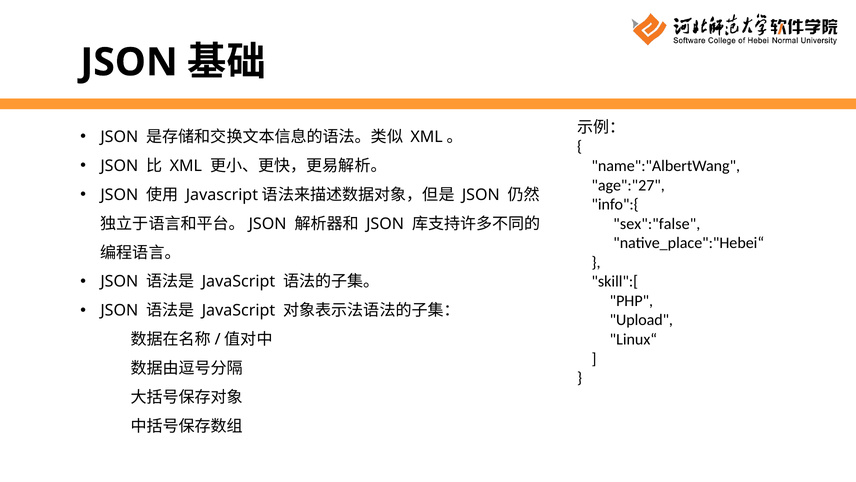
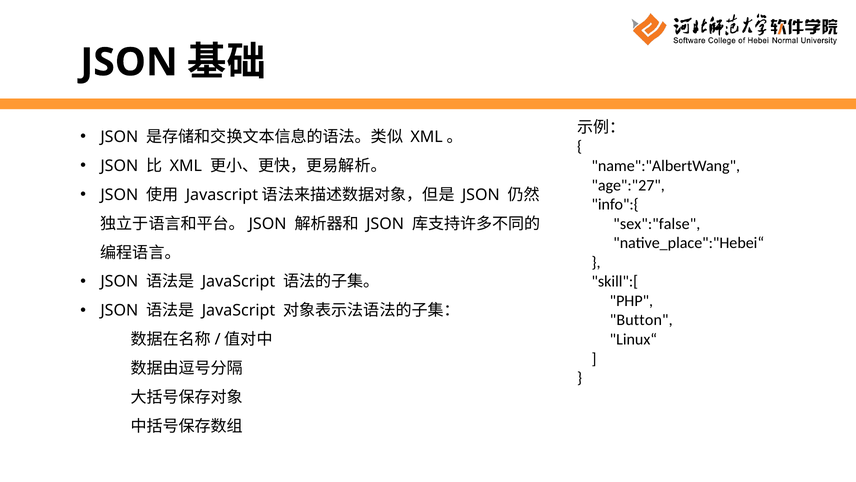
Upload: Upload -> Button
